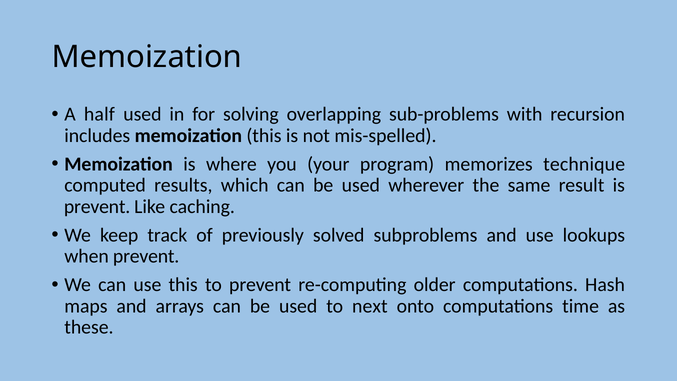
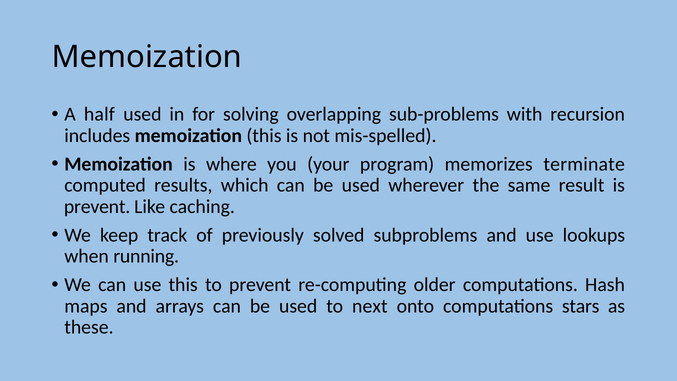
technique: technique -> terminate
when prevent: prevent -> running
time: time -> stars
